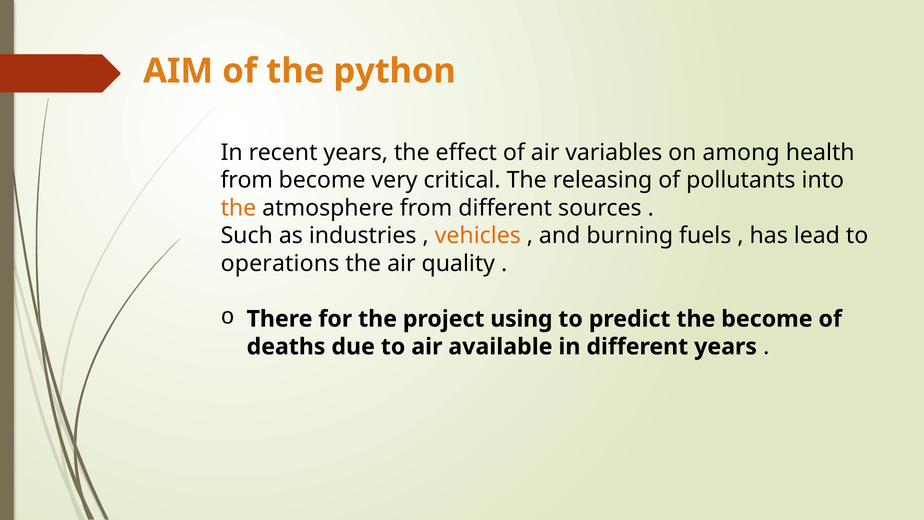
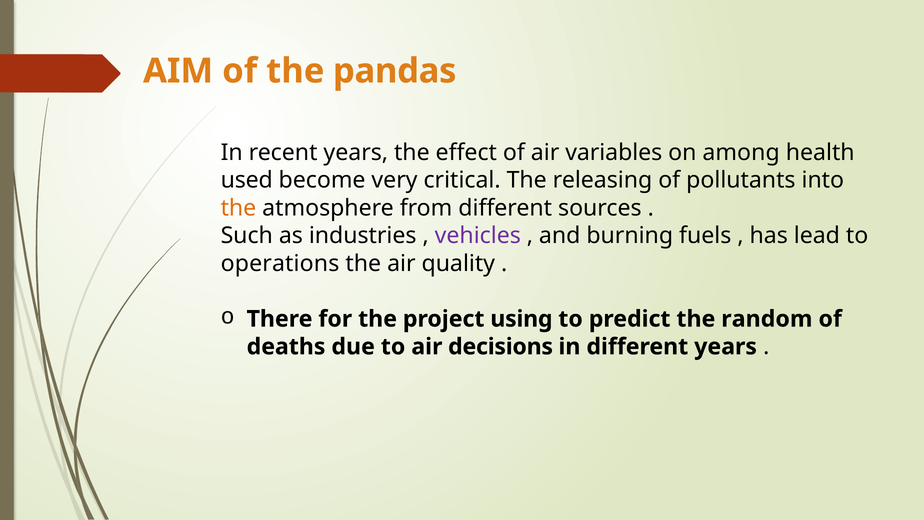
python: python -> pandas
from at (247, 180): from -> used
vehicles colour: orange -> purple
the become: become -> random
available: available -> decisions
